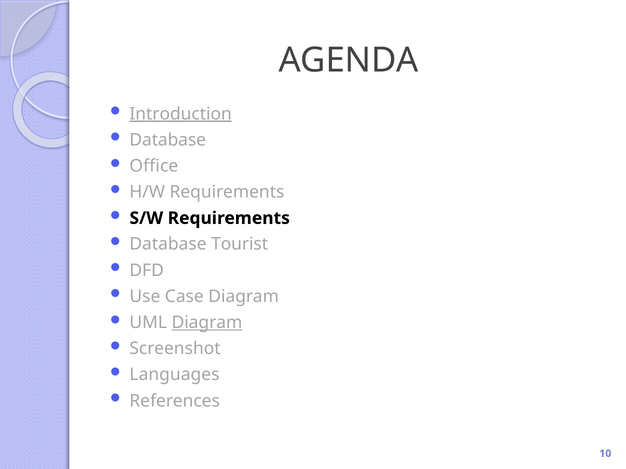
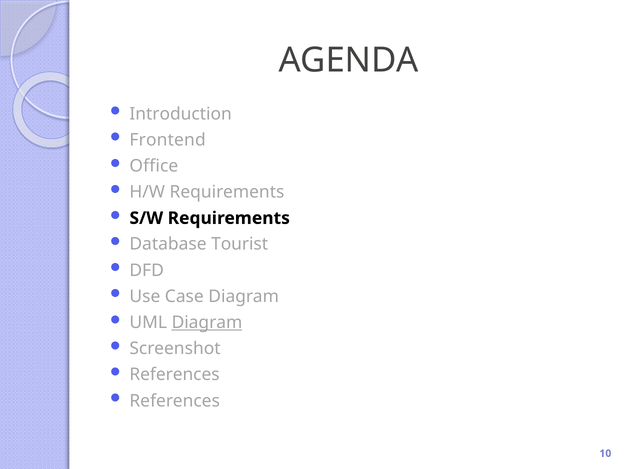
Introduction underline: present -> none
Database at (168, 140): Database -> Frontend
Languages at (174, 375): Languages -> References
